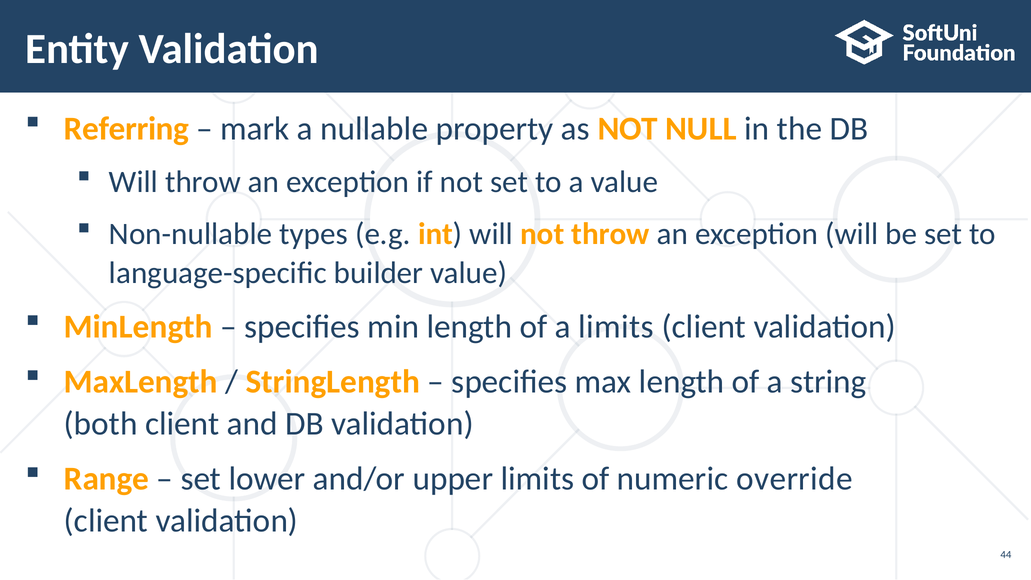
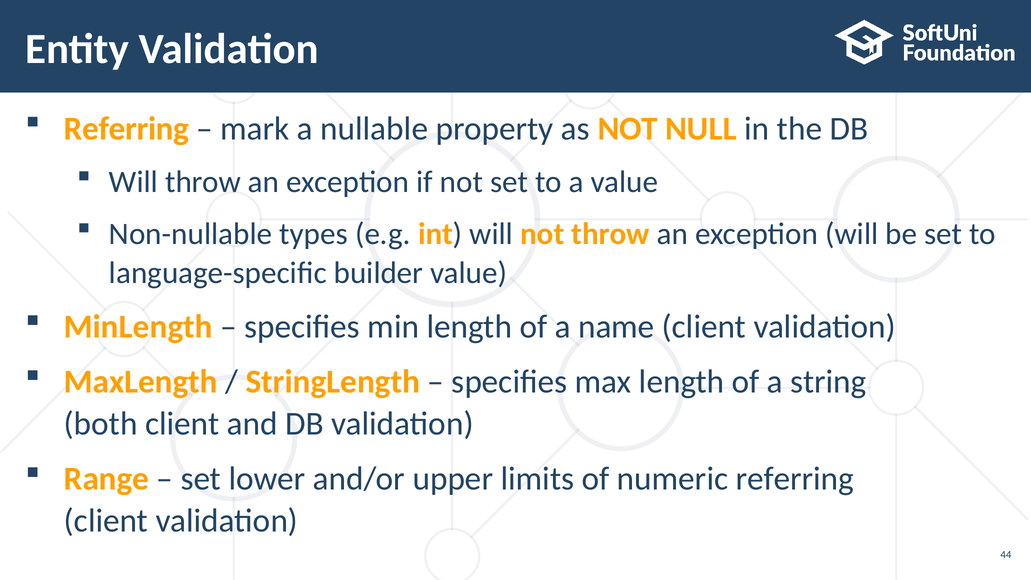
a limits: limits -> name
numeric override: override -> referring
